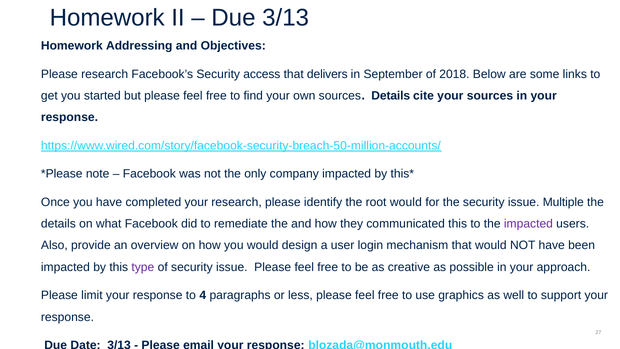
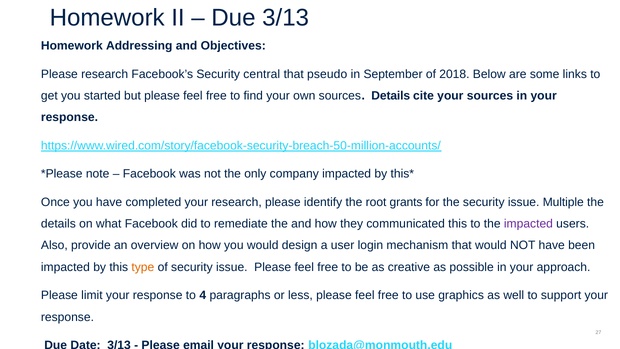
access: access -> central
delivers: delivers -> pseudo
root would: would -> grants
type colour: purple -> orange
